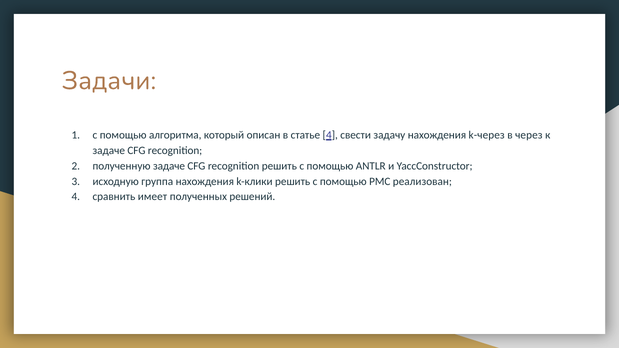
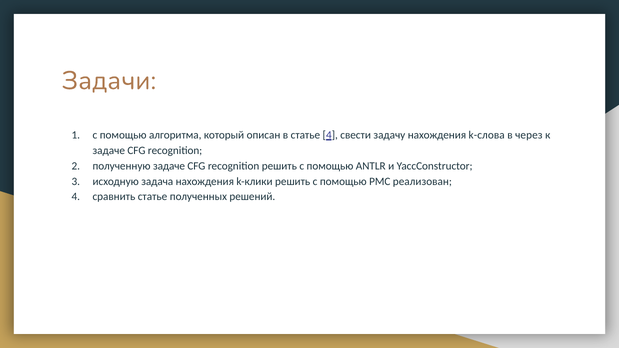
k-через: k-через -> k-слова
группа: группа -> задача
сравнить имеет: имеет -> статье
